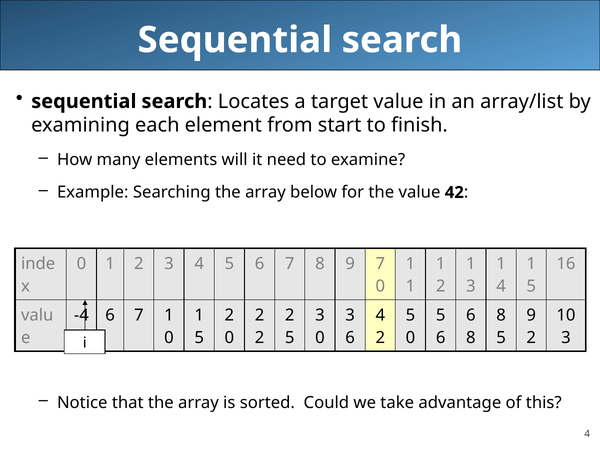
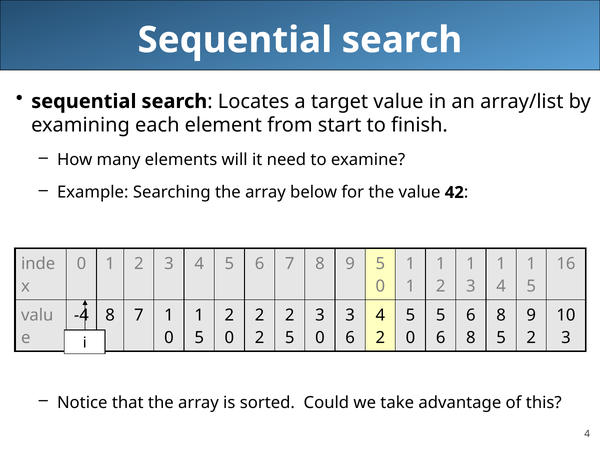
9 7: 7 -> 5
-4 6: 6 -> 8
